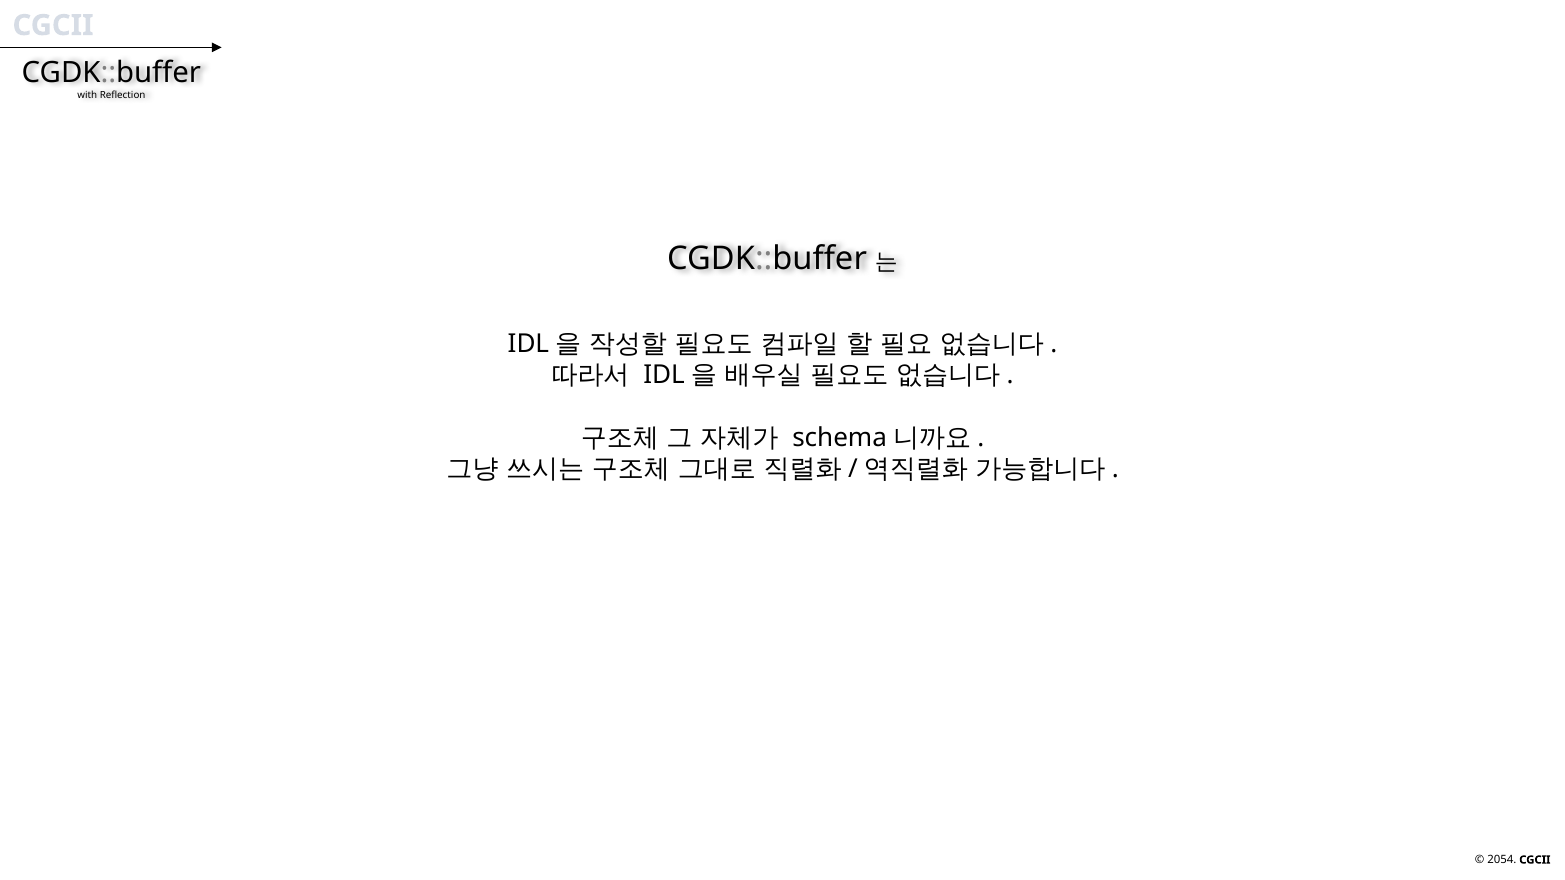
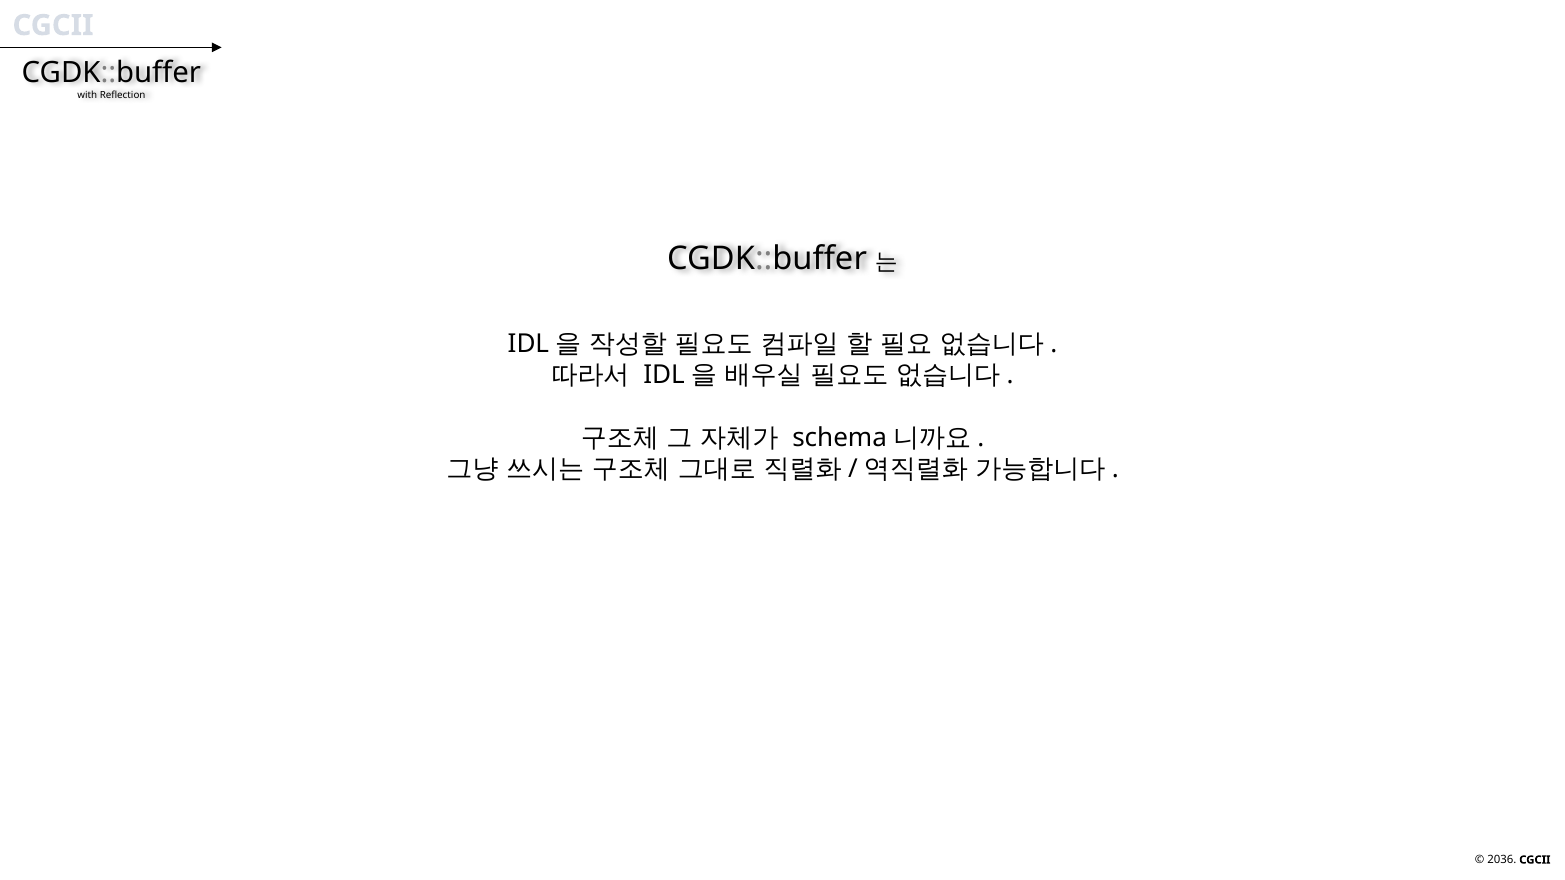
2054: 2054 -> 2036
